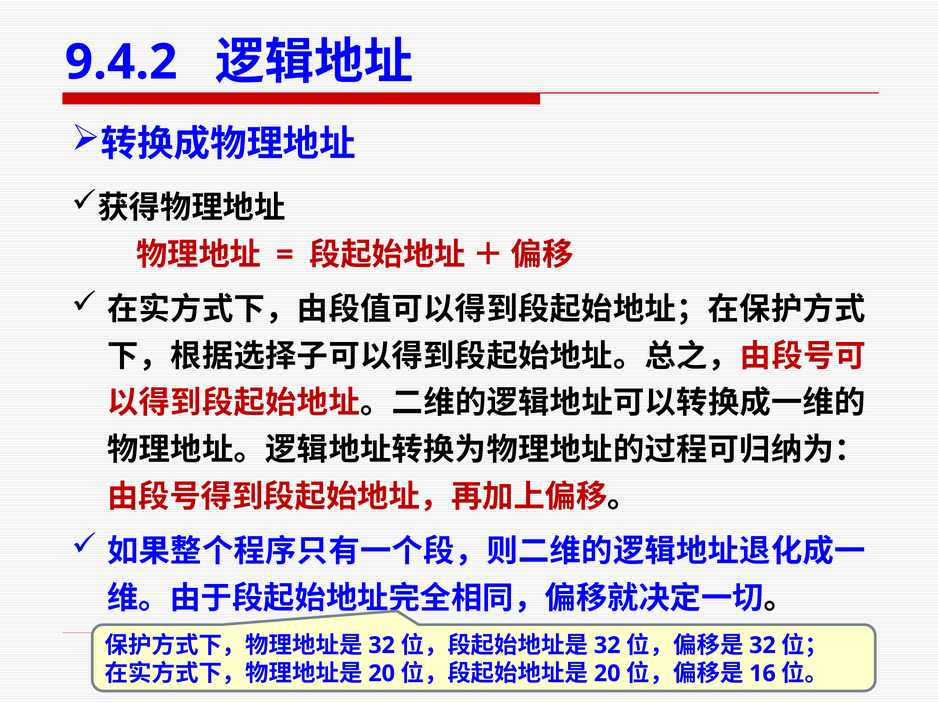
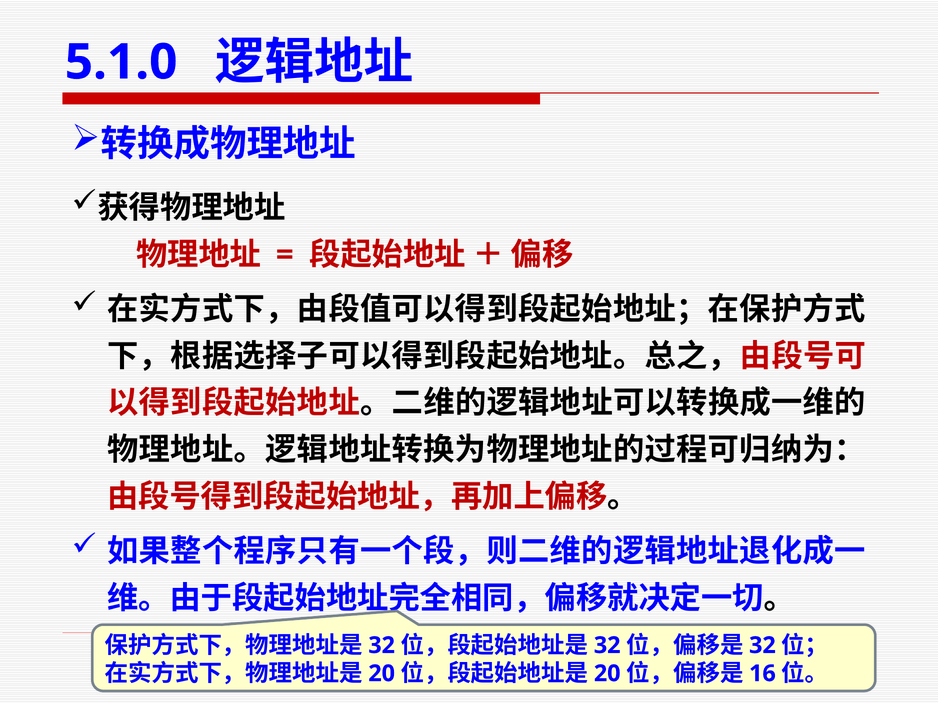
9.4.2: 9.4.2 -> 5.1.0
